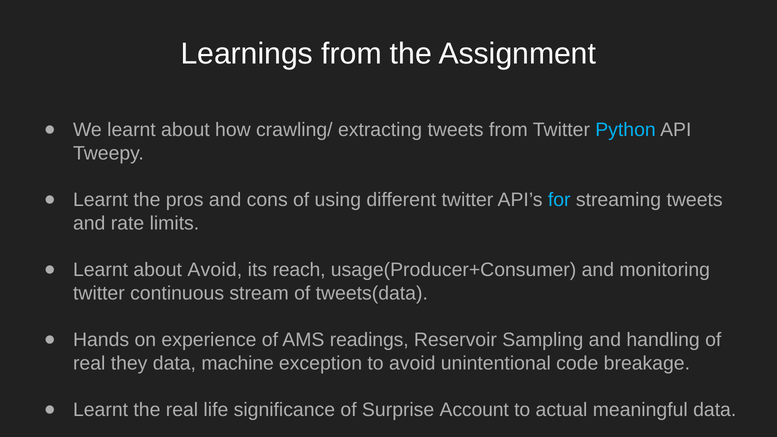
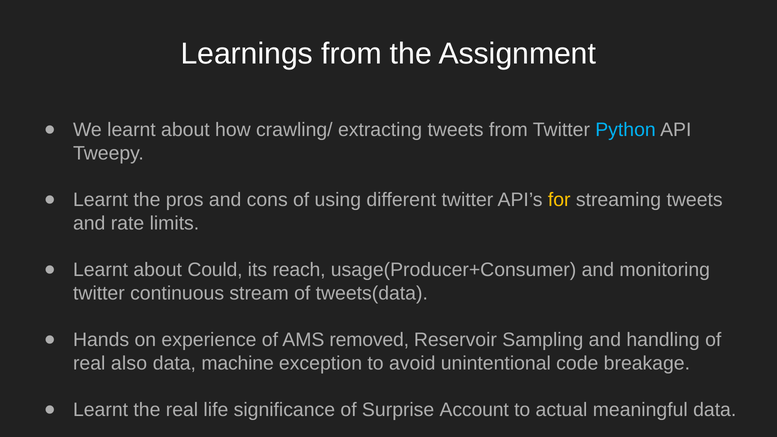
for colour: light blue -> yellow
about Avoid: Avoid -> Could
readings: readings -> removed
they: they -> also
